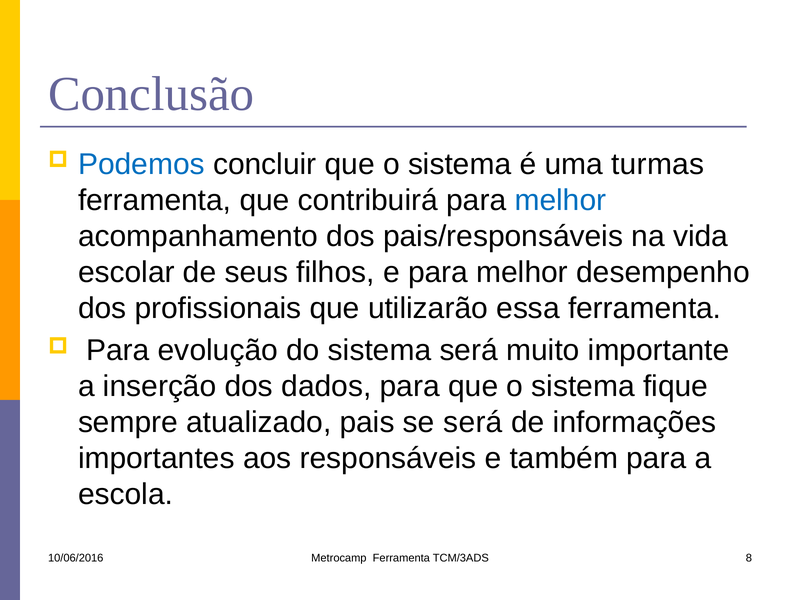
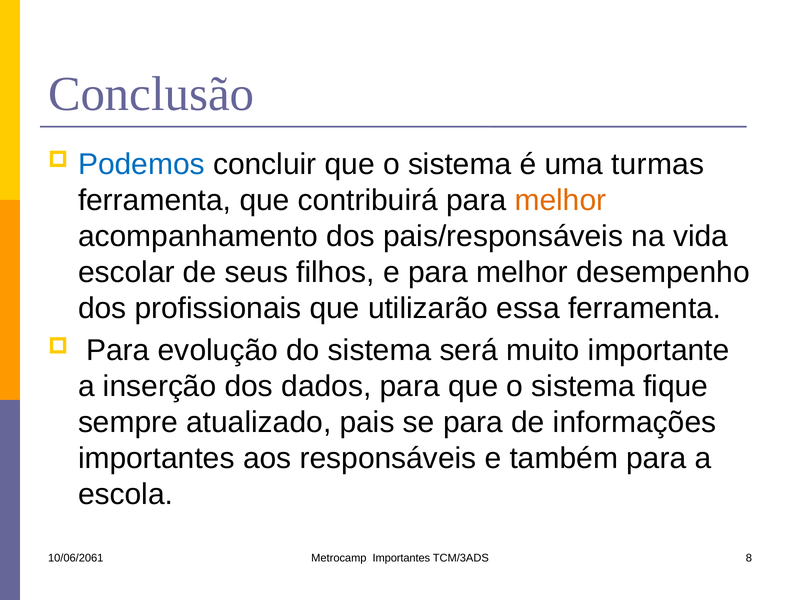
melhor at (560, 200) colour: blue -> orange
se será: será -> para
10/06/2016: 10/06/2016 -> 10/06/2061
Metrocamp Ferramenta: Ferramenta -> Importantes
